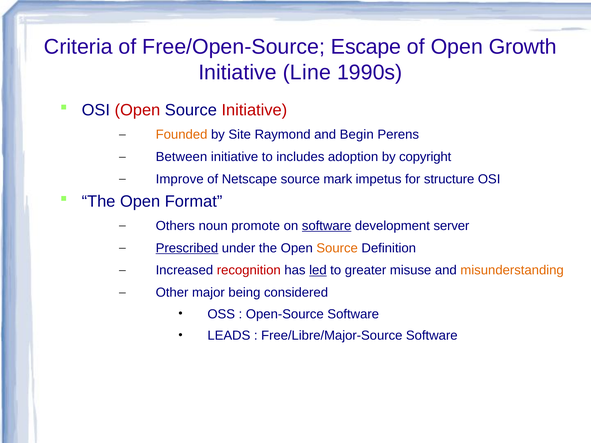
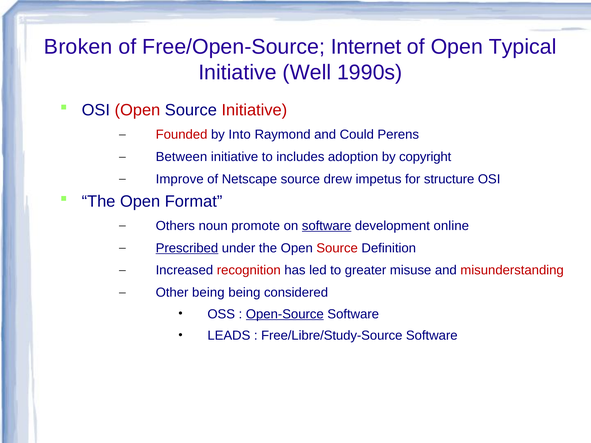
Criteria: Criteria -> Broken
Escape: Escape -> Internet
Growth: Growth -> Typical
Line: Line -> Well
Founded colour: orange -> red
Site: Site -> Into
Begin: Begin -> Could
mark: mark -> drew
server: server -> online
Source at (337, 248) colour: orange -> red
led underline: present -> none
misunderstanding colour: orange -> red
Other major: major -> being
Open-Source underline: none -> present
Free/Libre/Major-Source: Free/Libre/Major-Source -> Free/Libre/Study-Source
